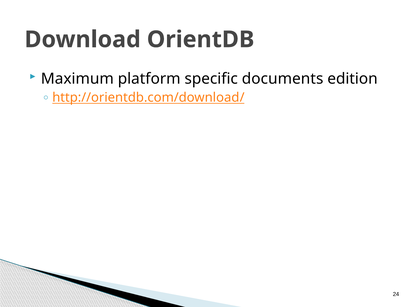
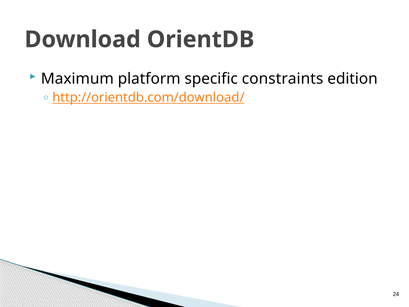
documents: documents -> constraints
